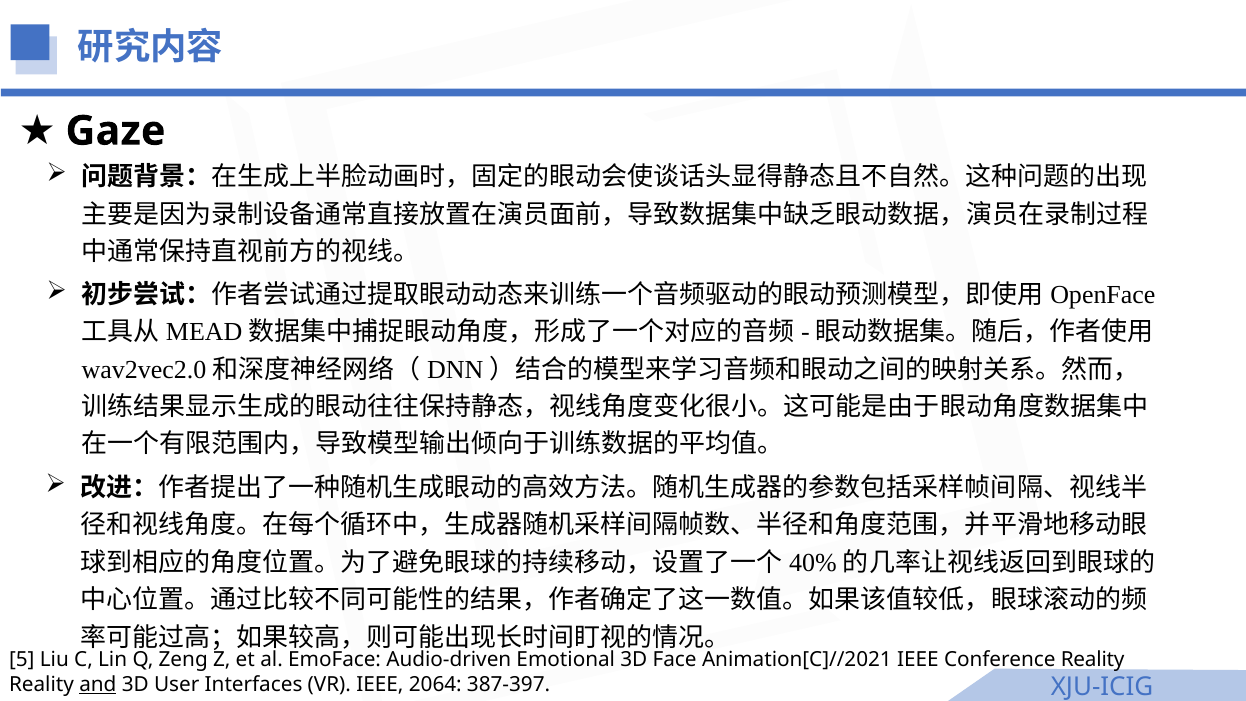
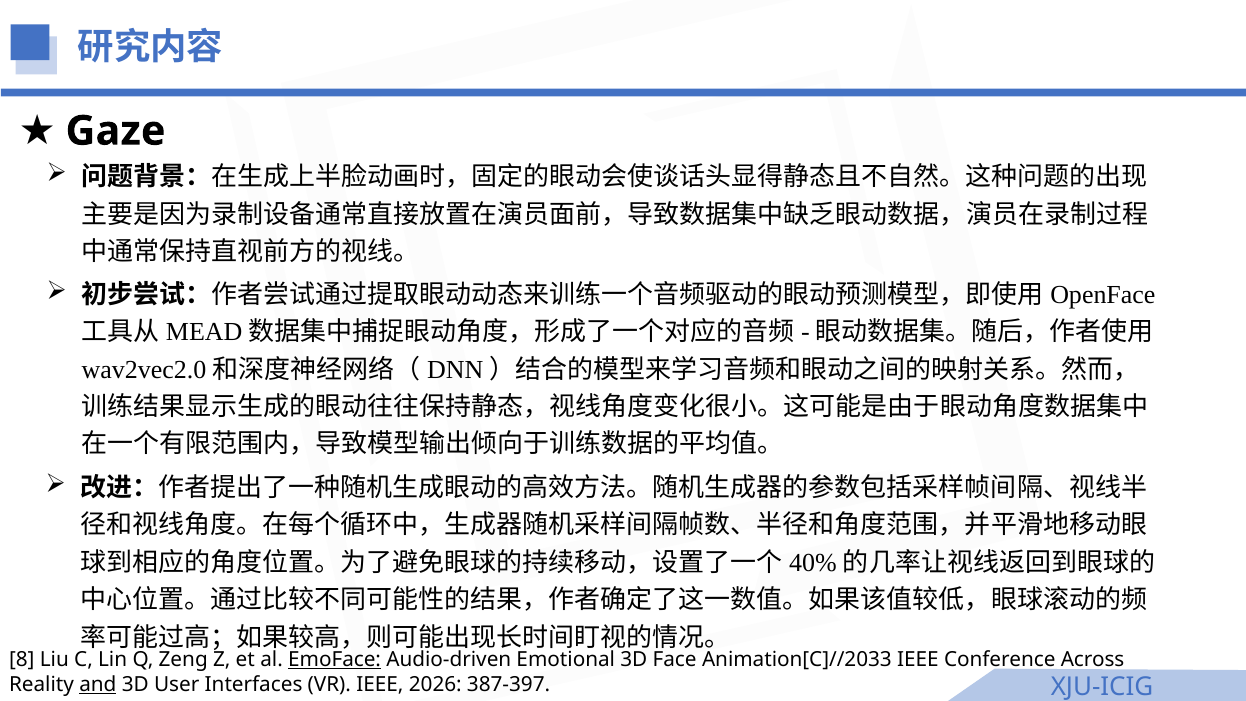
5: 5 -> 8
EmoFace underline: none -> present
Animation[C]//2021: Animation[C]//2021 -> Animation[C]//2033
Conference Reality: Reality -> Across
2064: 2064 -> 2026
